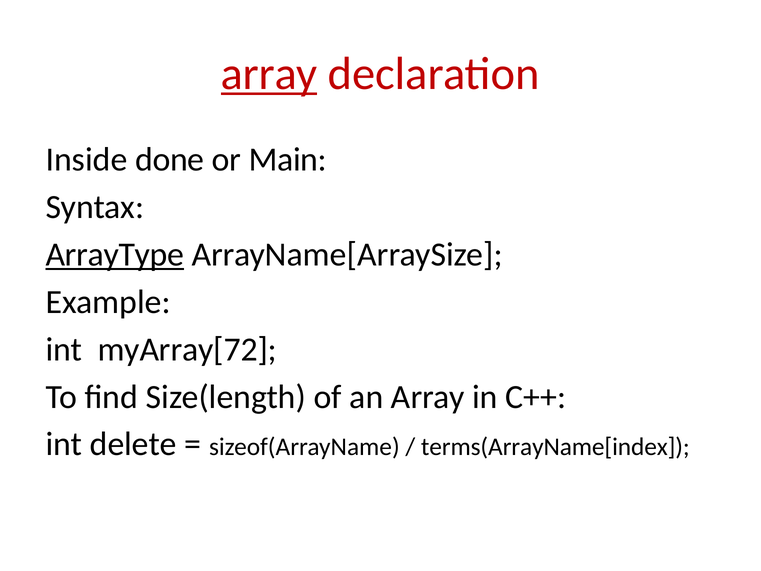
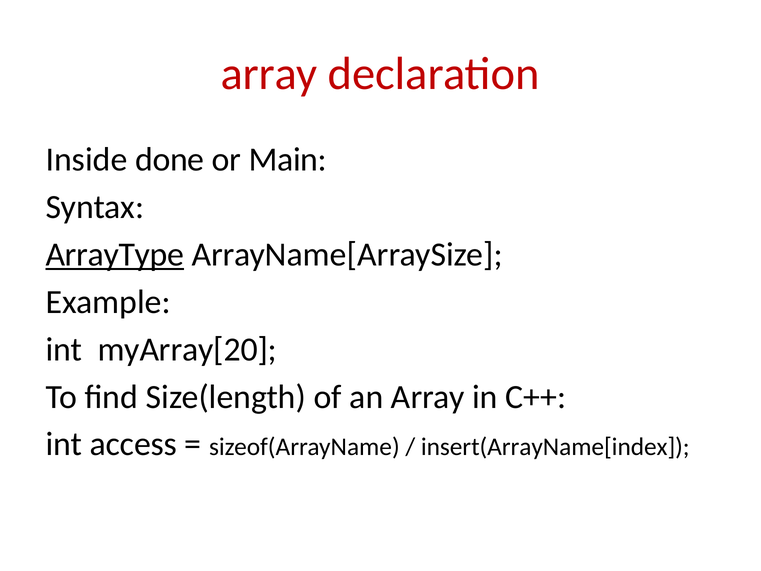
array at (269, 74) underline: present -> none
myArray[72: myArray[72 -> myArray[20
delete: delete -> access
terms(ArrayName[index: terms(ArrayName[index -> insert(ArrayName[index
